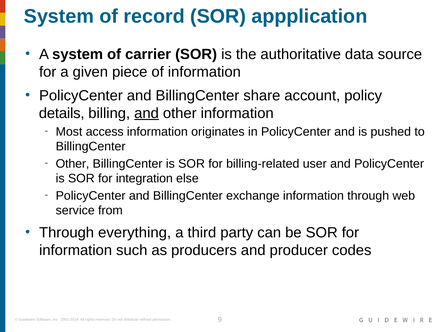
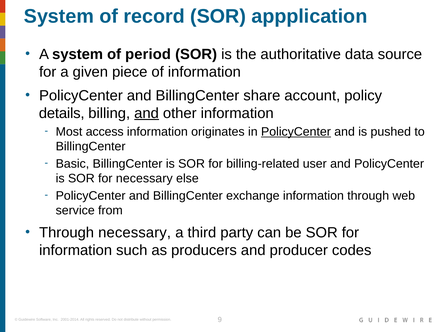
carrier: carrier -> period
PolicyCenter at (296, 132) underline: none -> present
Other at (73, 164): Other -> Basic
for integration: integration -> necessary
Through everything: everything -> necessary
